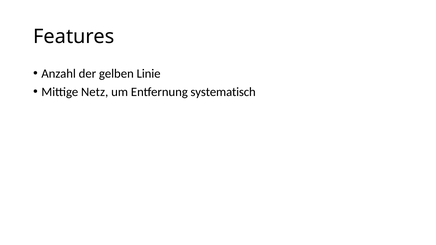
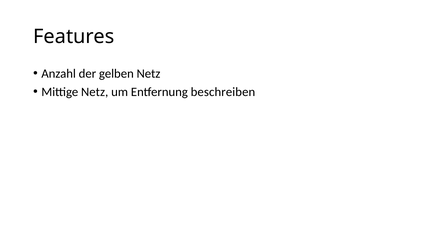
gelben Linie: Linie -> Netz
systematisch: systematisch -> beschreiben
